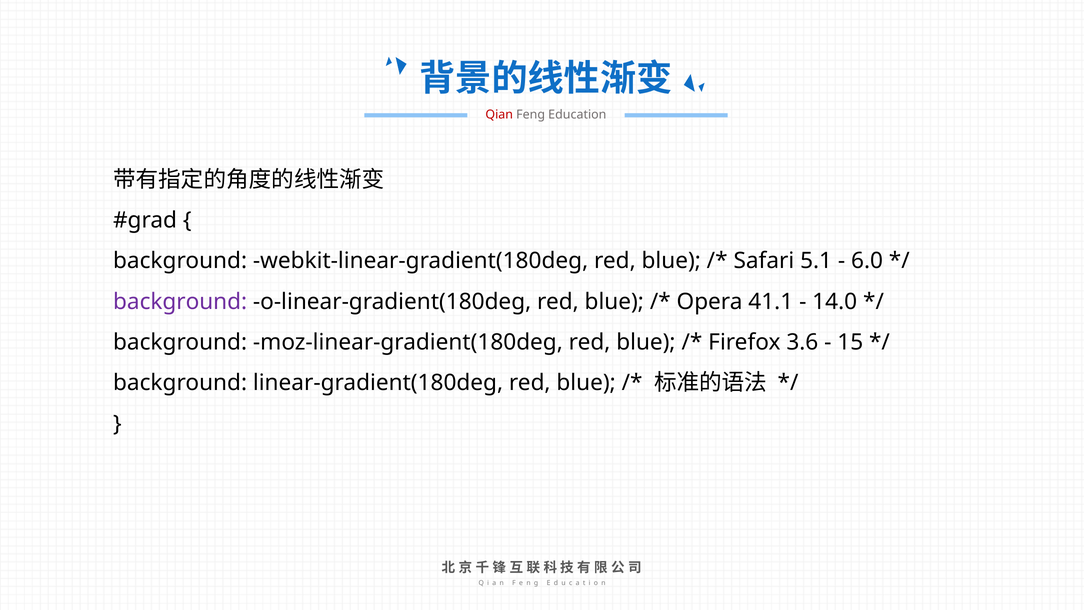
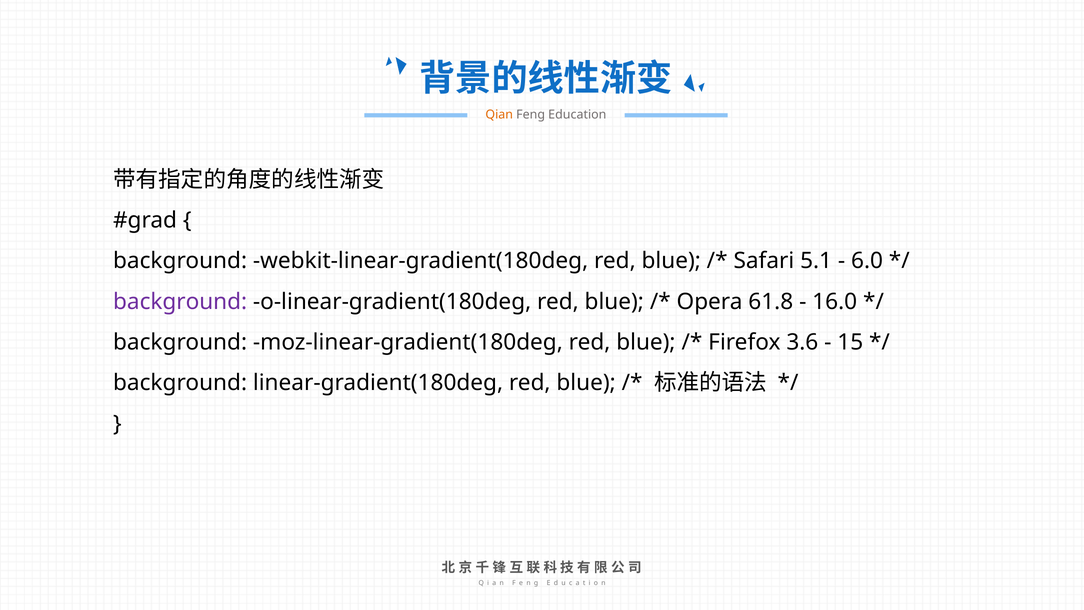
Qian colour: red -> orange
41.1: 41.1 -> 61.8
14.0: 14.0 -> 16.0
